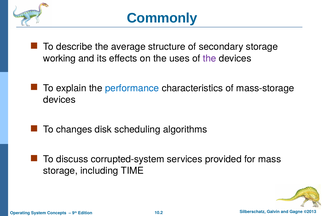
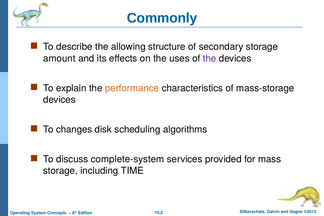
average: average -> allowing
working: working -> amount
performance colour: blue -> orange
corrupted-system: corrupted-system -> complete-system
